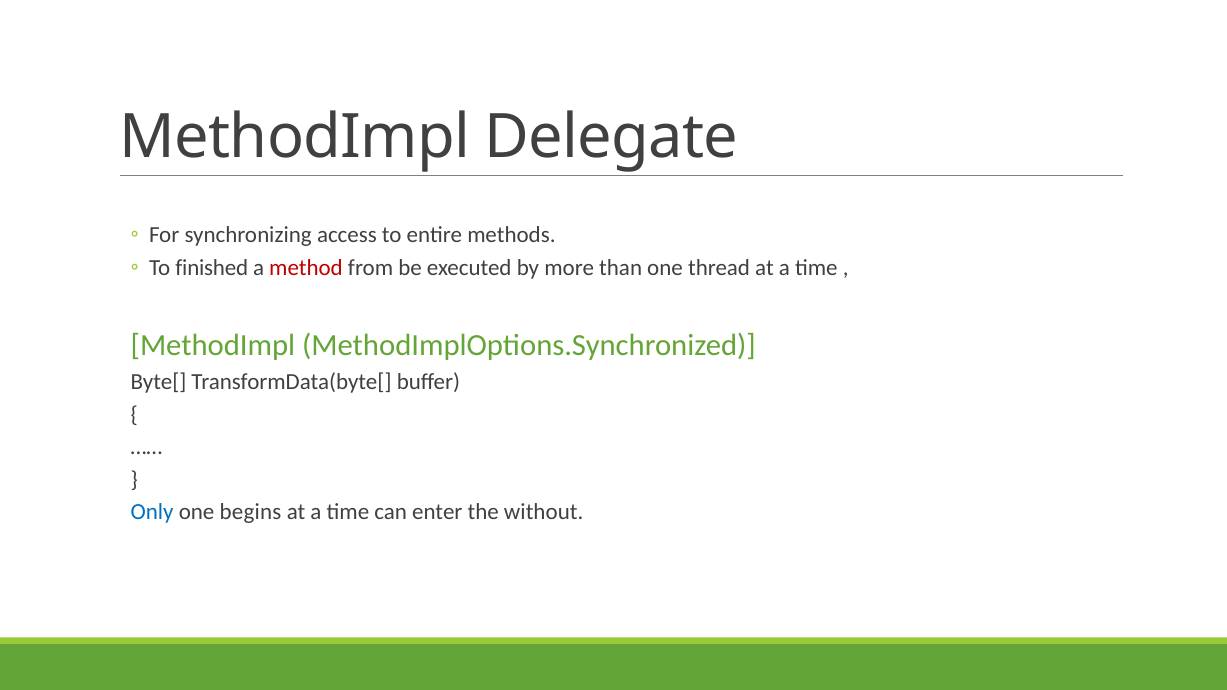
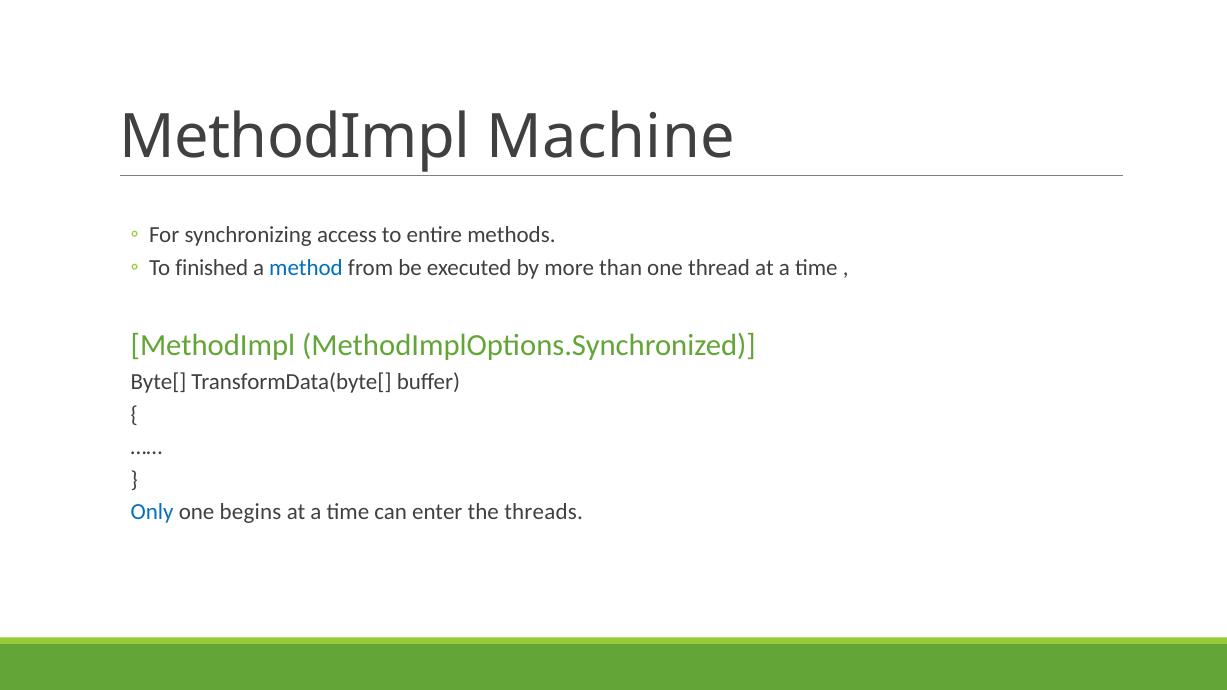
Delegate: Delegate -> Machine
method colour: red -> blue
without: without -> threads
